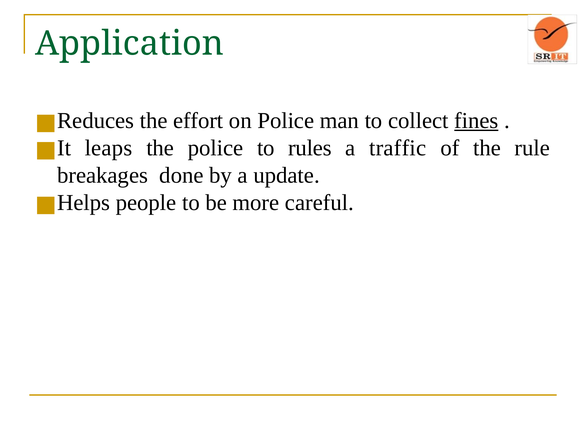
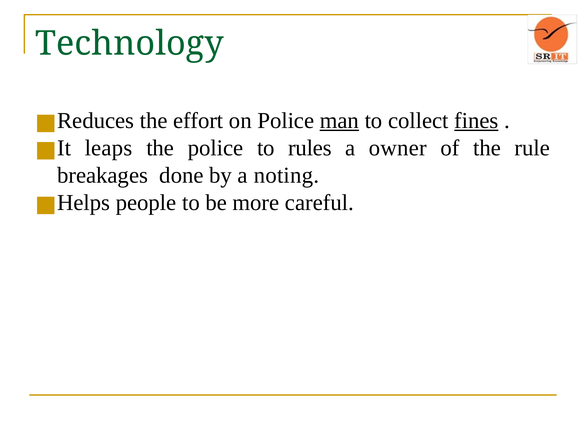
Application: Application -> Technology
man underline: none -> present
traffic: traffic -> owner
update: update -> noting
